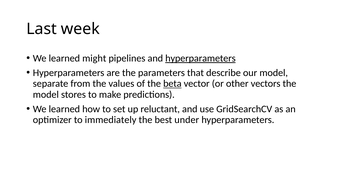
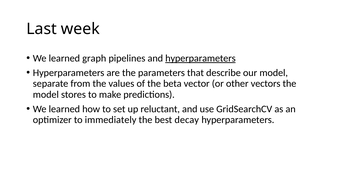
might: might -> graph
beta underline: present -> none
under: under -> decay
